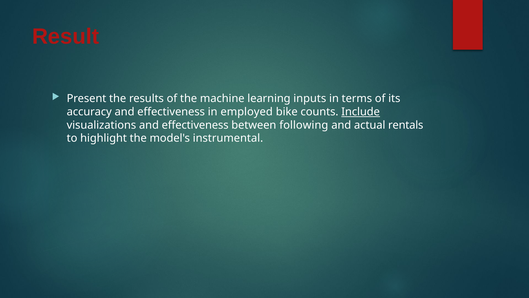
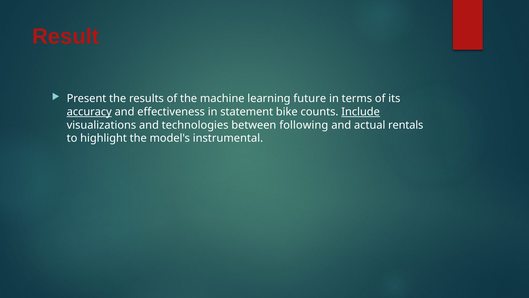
inputs: inputs -> future
accuracy underline: none -> present
employed: employed -> statement
visualizations and effectiveness: effectiveness -> technologies
